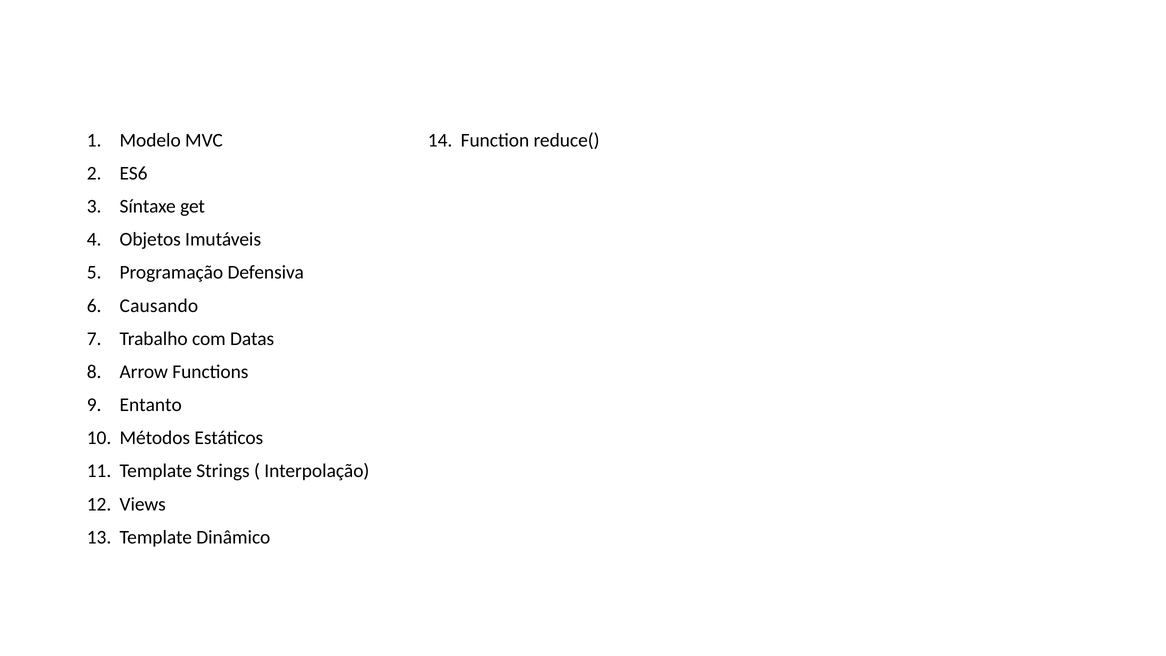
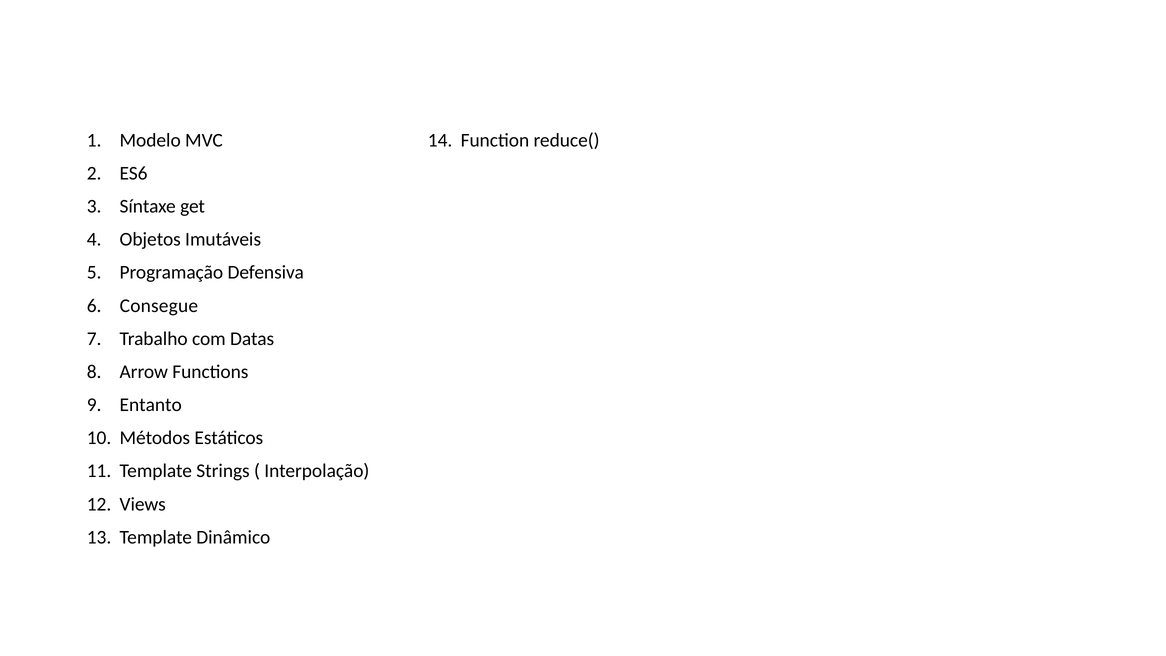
Causando: Causando -> Consegue
